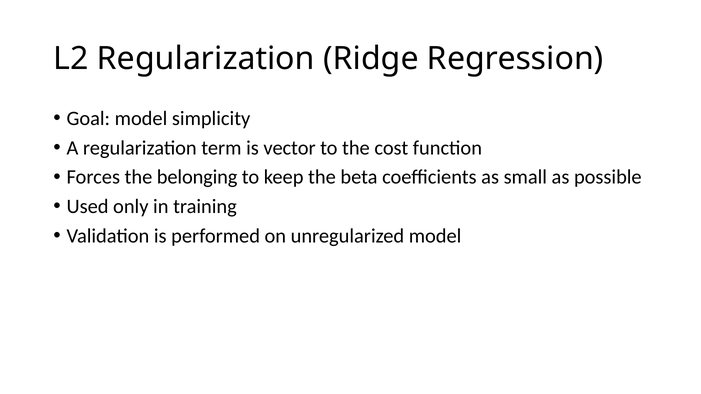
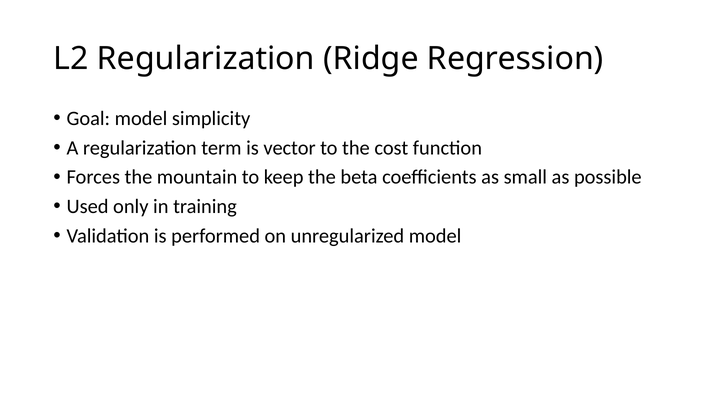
belonging: belonging -> mountain
